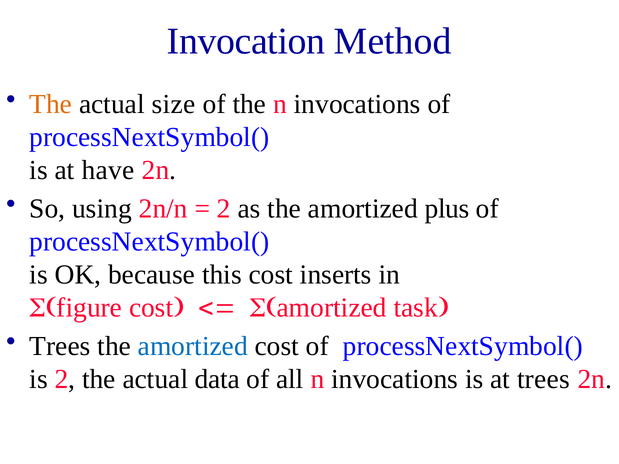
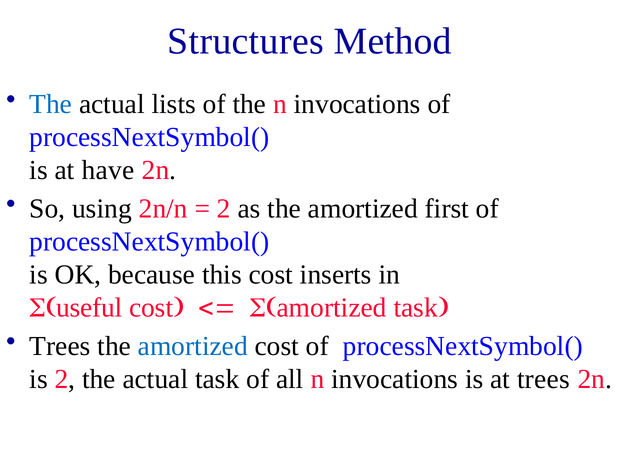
Invocation: Invocation -> Structures
The at (51, 104) colour: orange -> blue
size: size -> lists
plus: plus -> first
figure: figure -> useful
actual data: data -> task
